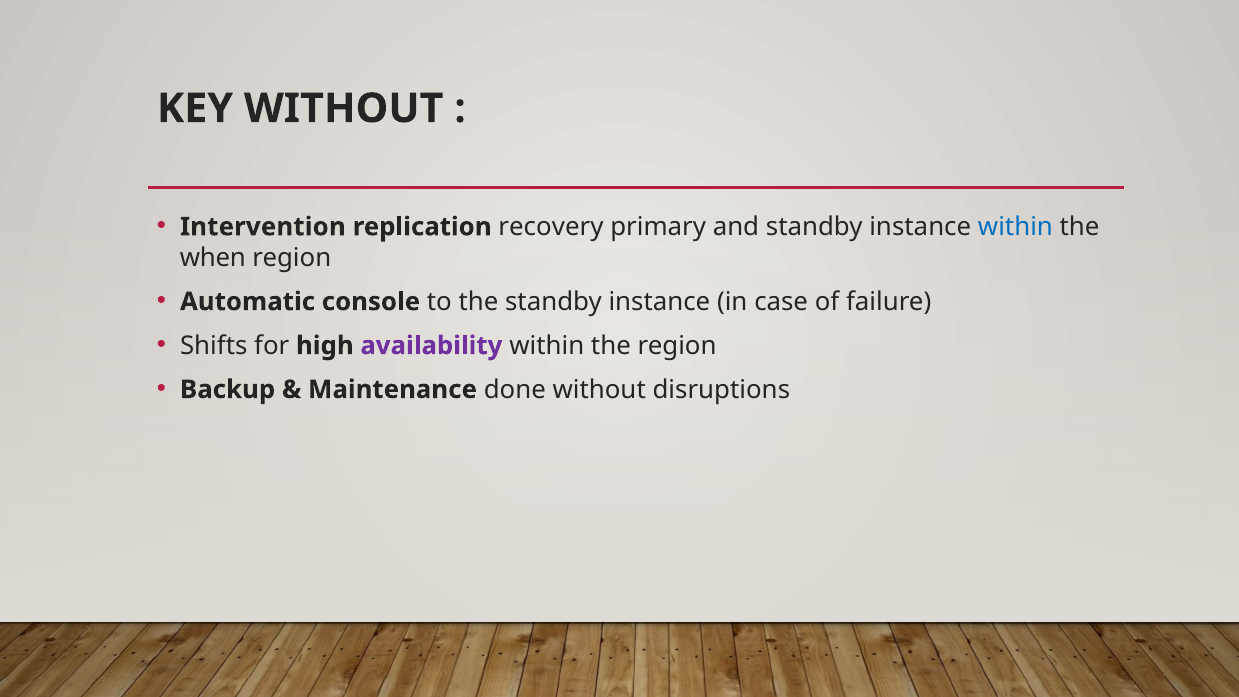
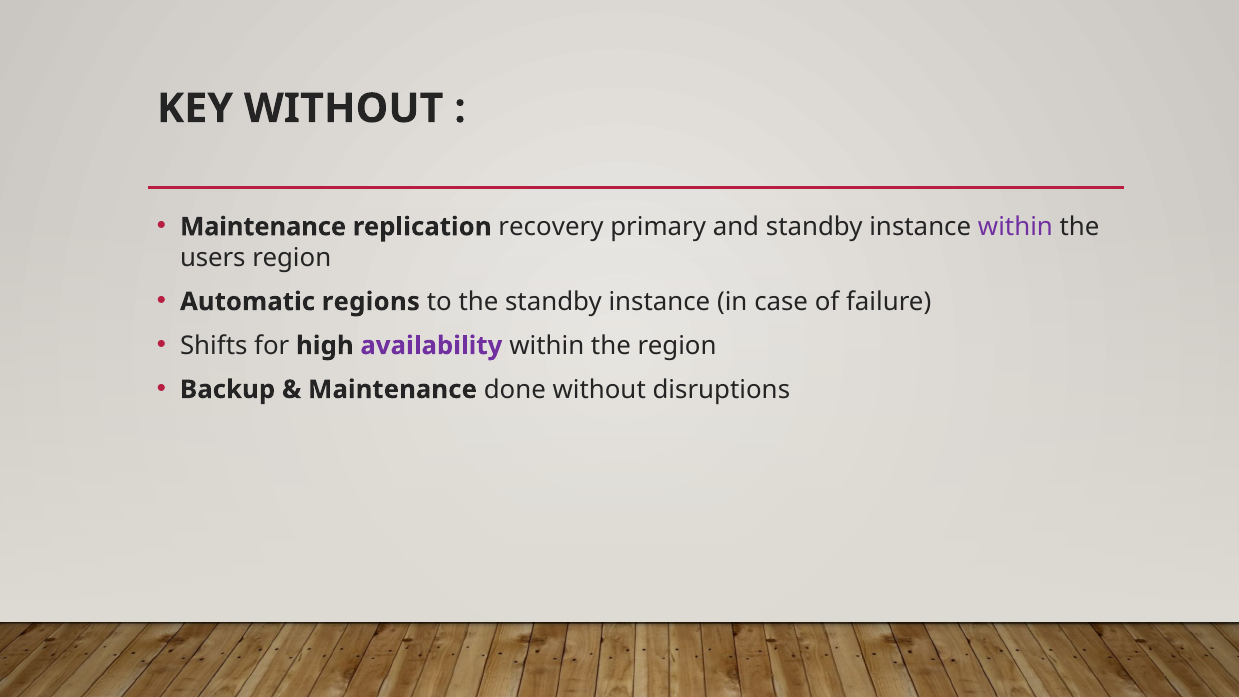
Intervention at (263, 227): Intervention -> Maintenance
within at (1015, 227) colour: blue -> purple
when: when -> users
console: console -> regions
